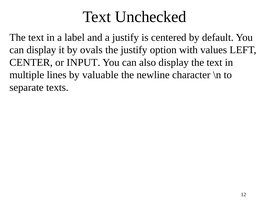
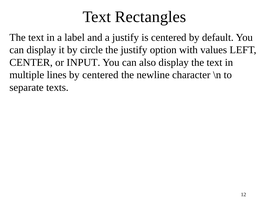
Unchecked: Unchecked -> Rectangles
ovals: ovals -> circle
by valuable: valuable -> centered
